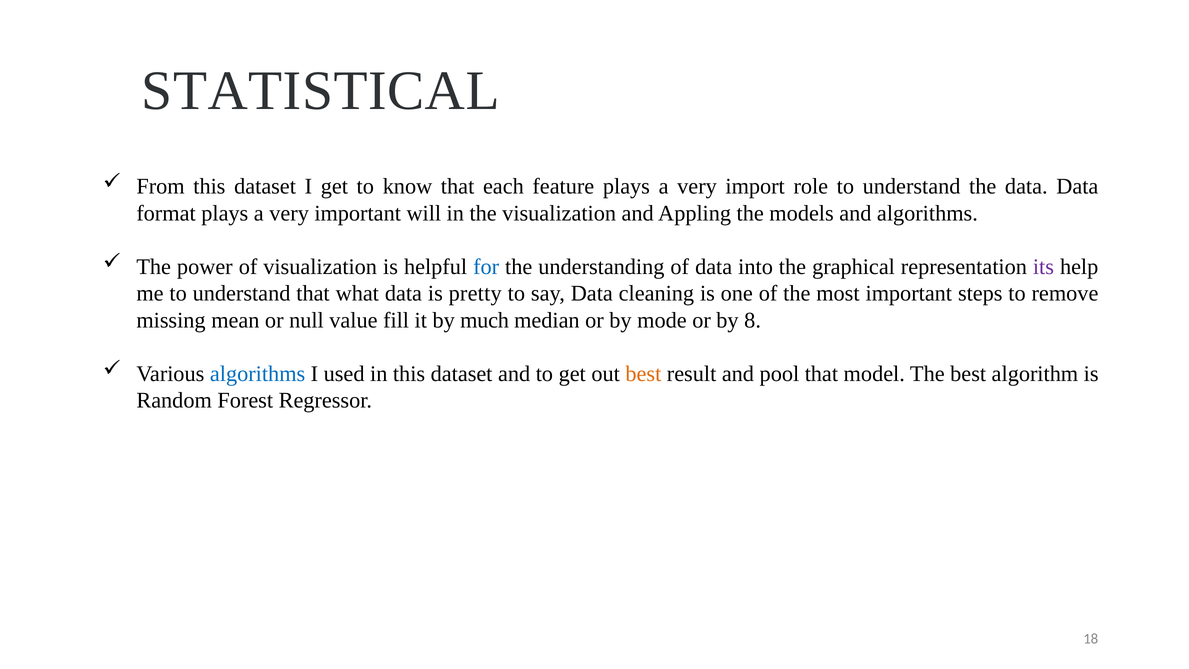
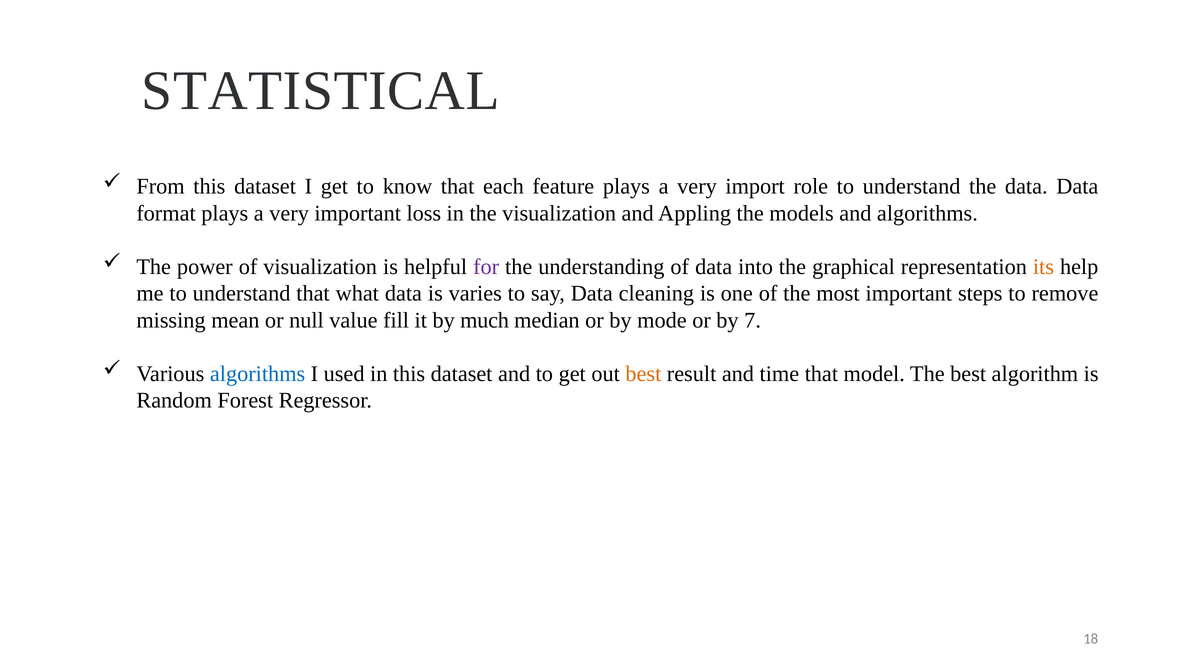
will: will -> loss
for colour: blue -> purple
its colour: purple -> orange
pretty: pretty -> varies
8: 8 -> 7
pool: pool -> time
